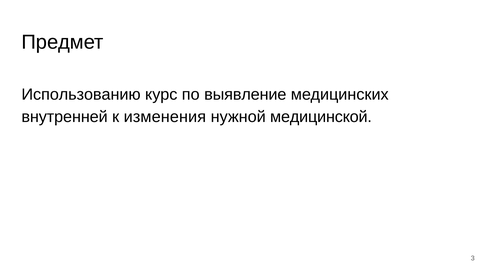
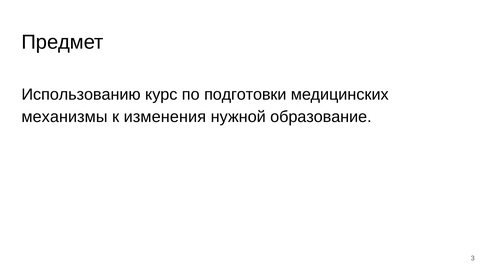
выявление: выявление -> подготовки
внутренней: внутренней -> механизмы
медицинской: медицинской -> образование
